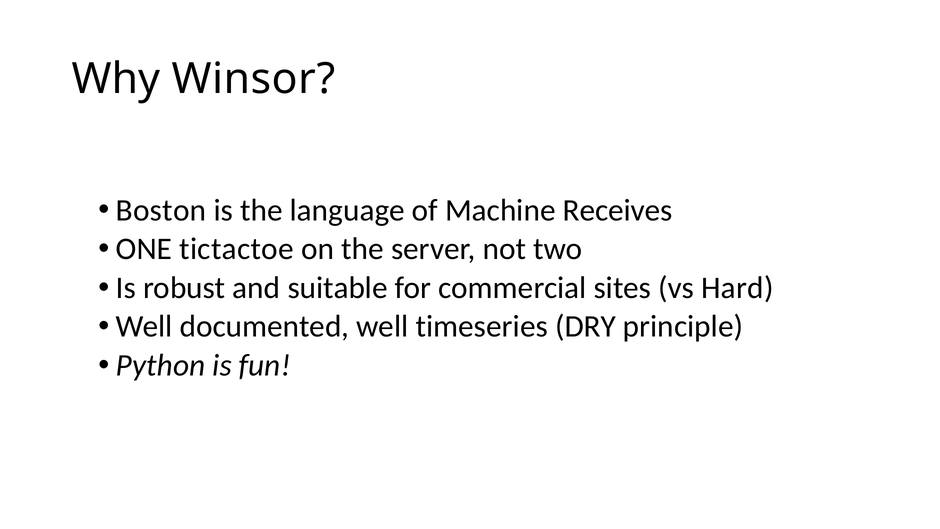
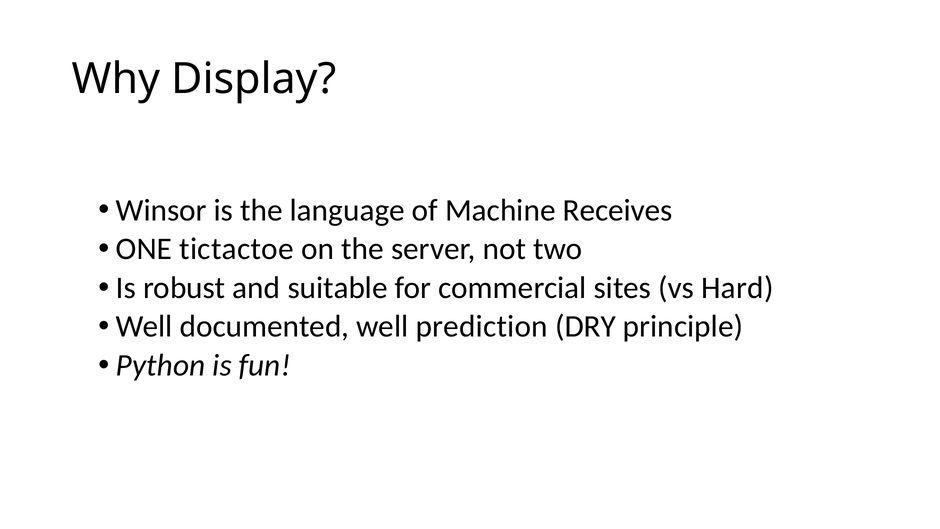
Winsor: Winsor -> Display
Boston: Boston -> Winsor
timeseries: timeseries -> prediction
